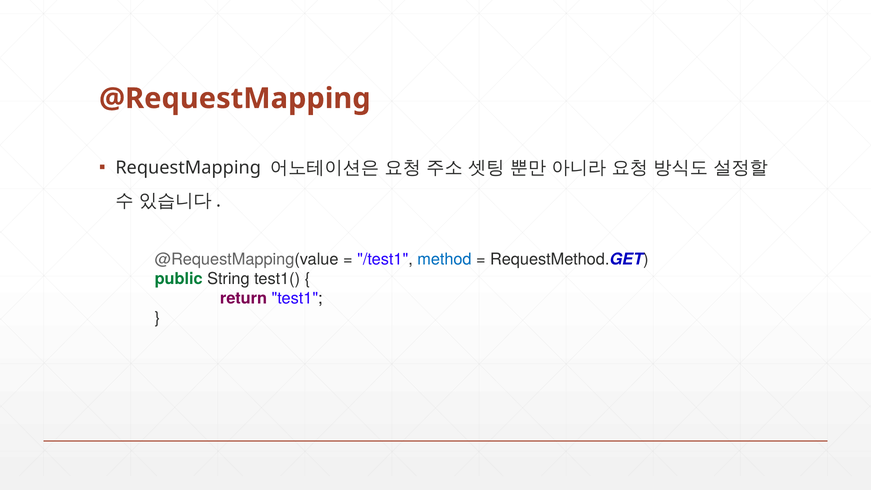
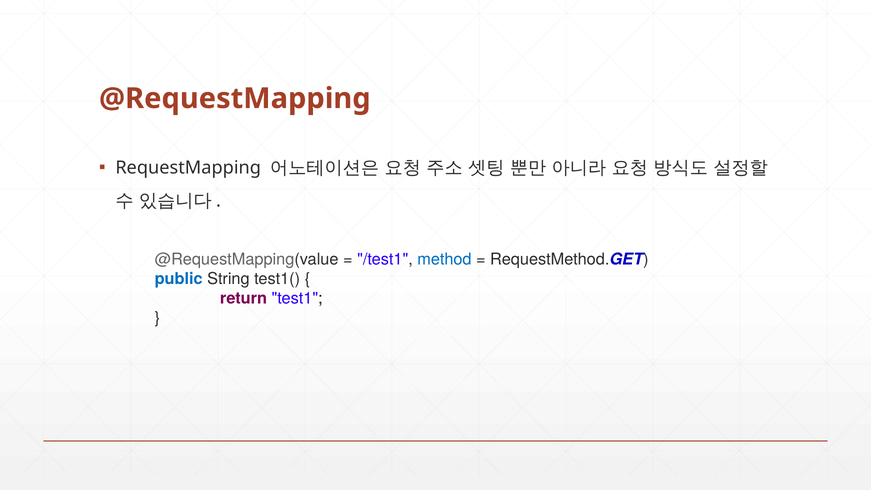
public colour: green -> blue
